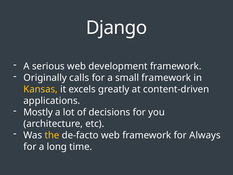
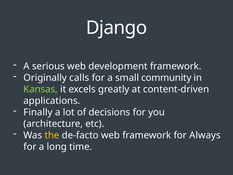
small framework: framework -> community
Kansas colour: yellow -> light green
Mostly: Mostly -> Finally
